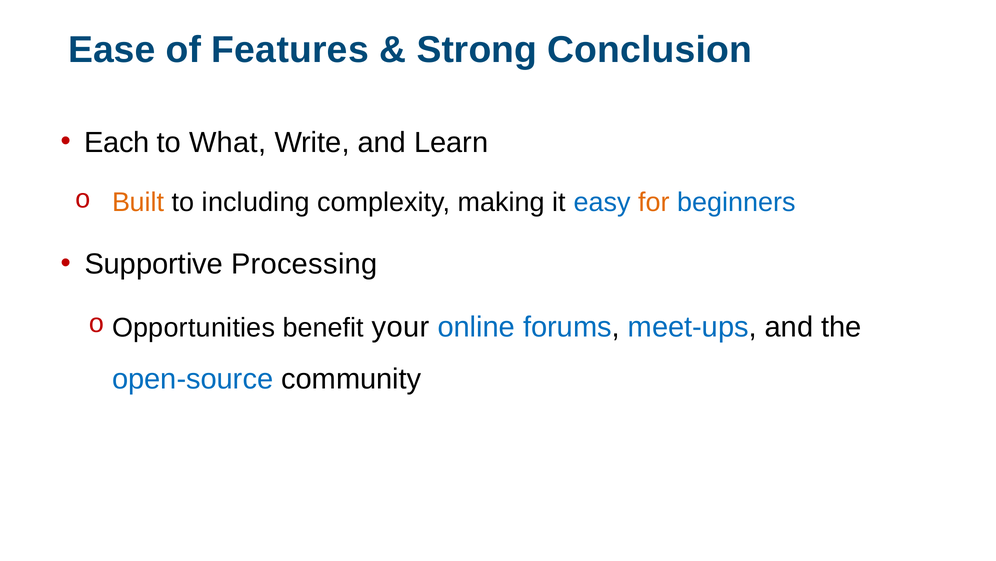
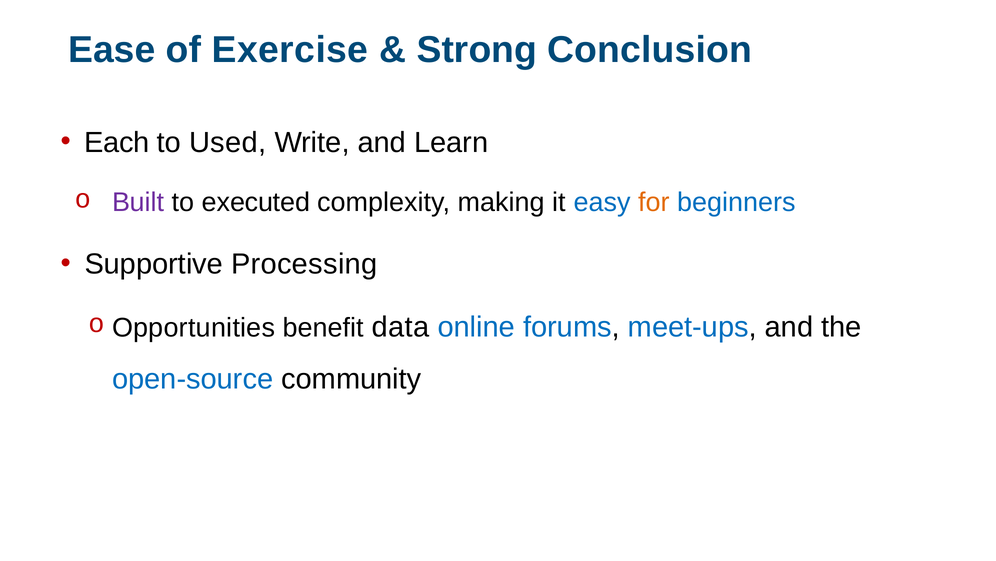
Features: Features -> Exercise
What: What -> Used
Built colour: orange -> purple
including: including -> executed
your: your -> data
